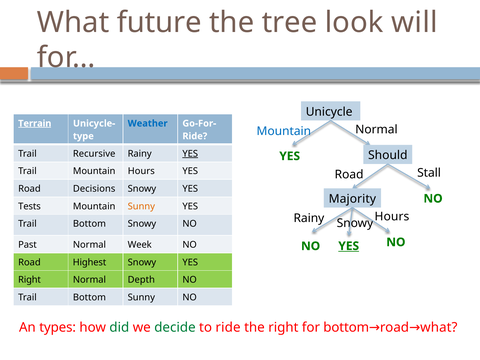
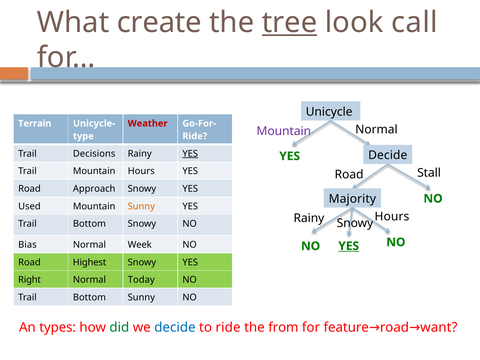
future: future -> create
tree underline: none -> present
will: will -> call
Terrain underline: present -> none
Weather colour: blue -> red
Mountain at (284, 131) colour: blue -> purple
Recursive: Recursive -> Decisions
YES Should: Should -> Decide
Decisions: Decisions -> Approach
Tests: Tests -> Used
Past: Past -> Bias
Depth: Depth -> Today
decide at (175, 327) colour: green -> blue
the right: right -> from
for bottom: bottom -> feature
road what: what -> want
